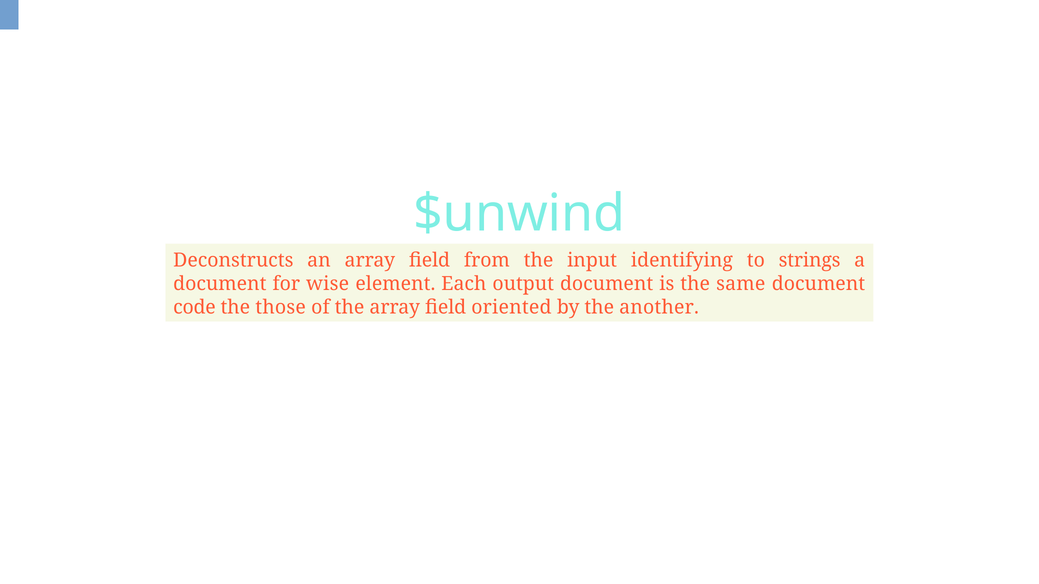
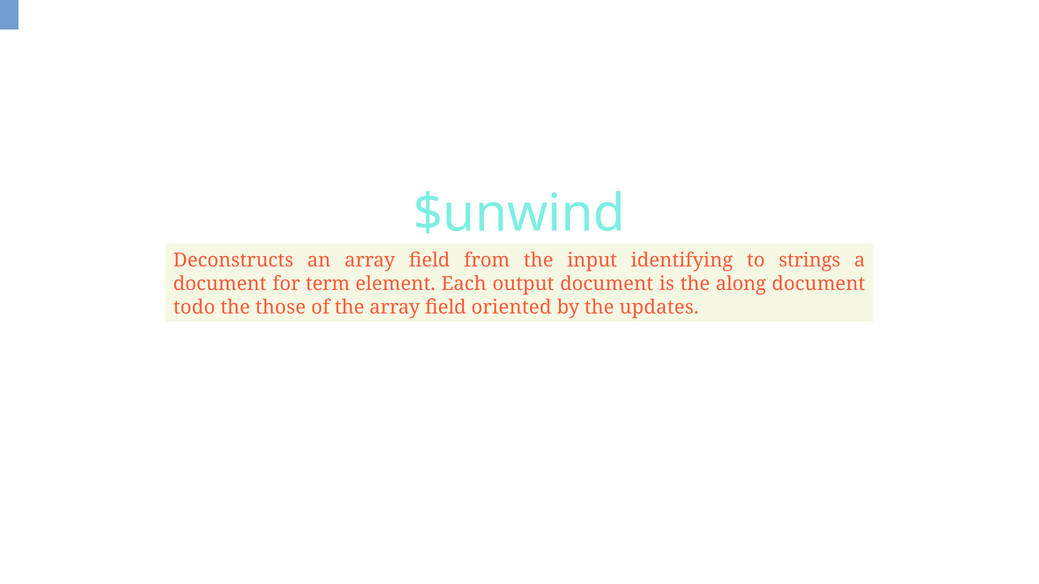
wise: wise -> term
same: same -> along
code: code -> todo
another: another -> updates
